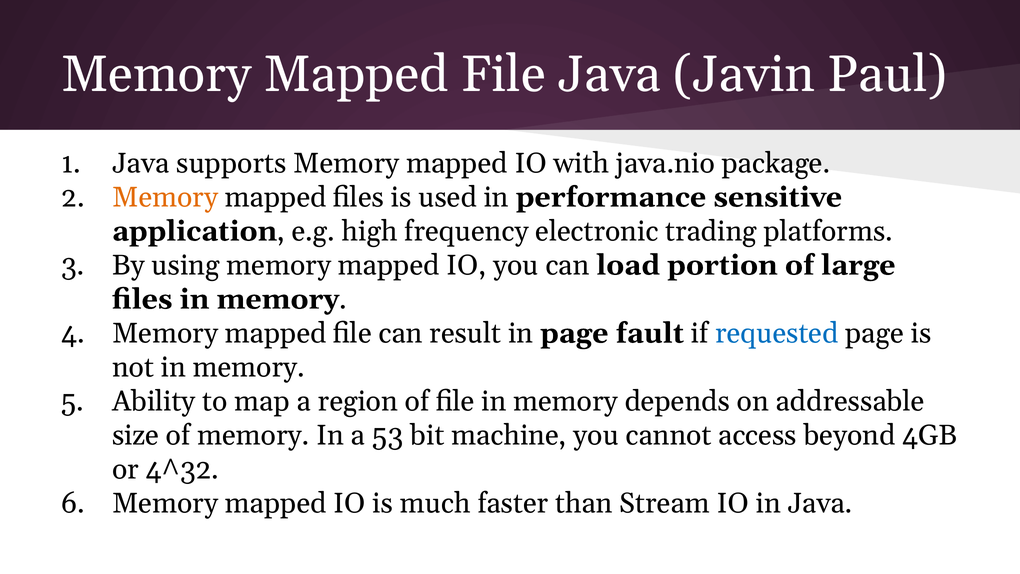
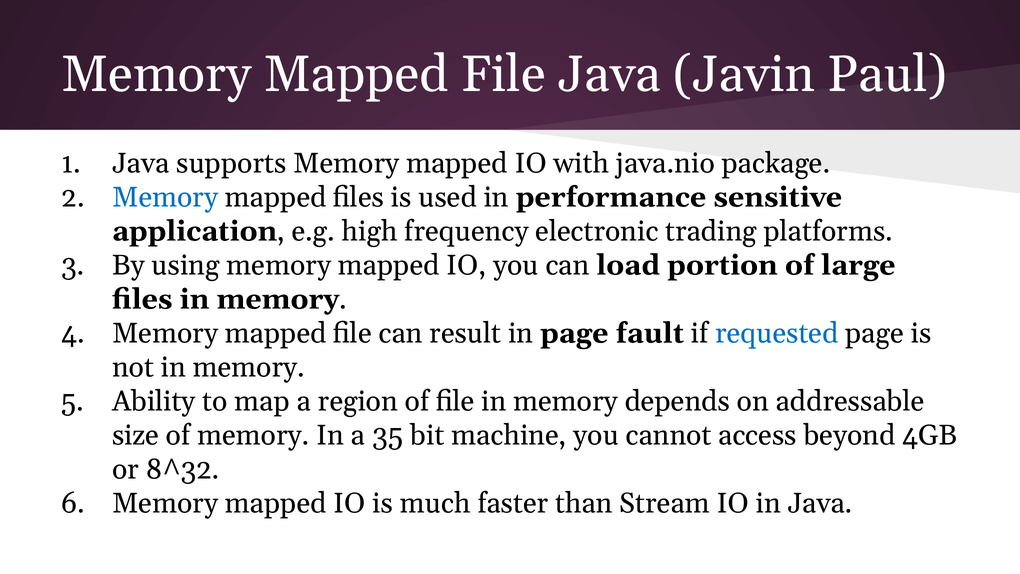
Memory at (165, 197) colour: orange -> blue
53: 53 -> 35
4^32: 4^32 -> 8^32
